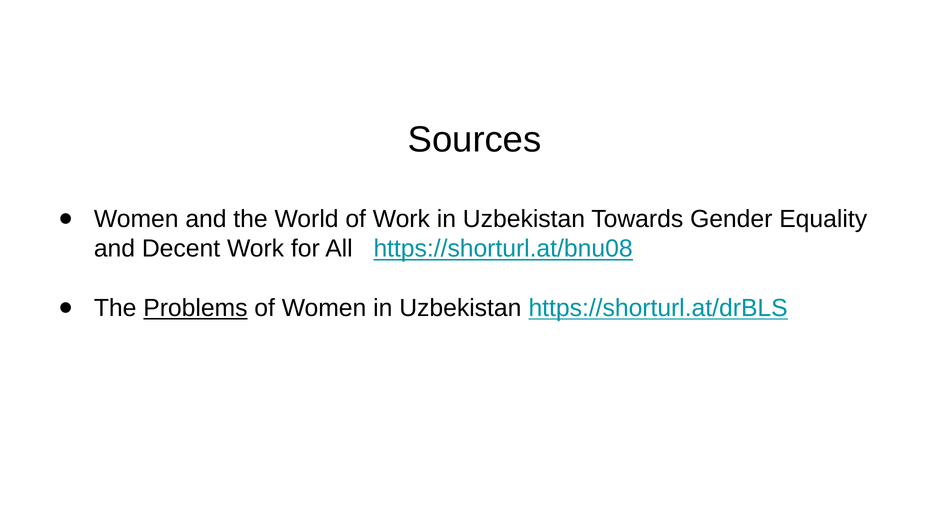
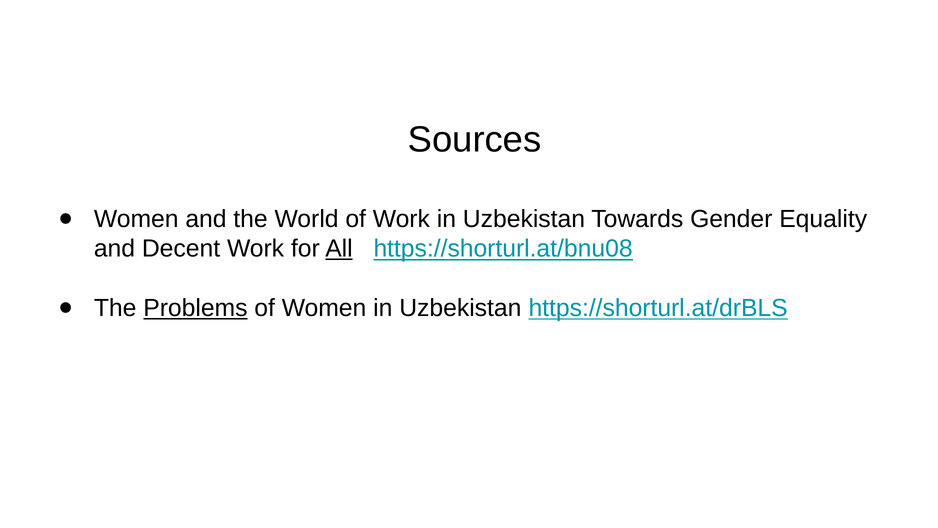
All underline: none -> present
